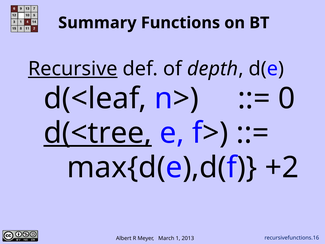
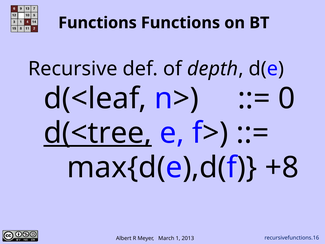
Summary at (97, 23): Summary -> Functions
Recursive underline: present -> none
+2: +2 -> +8
